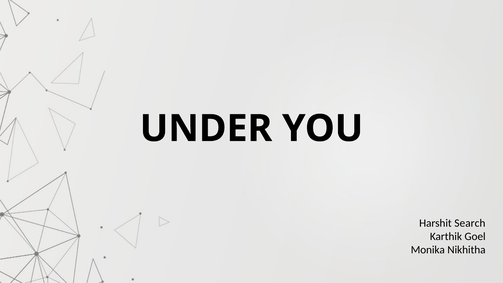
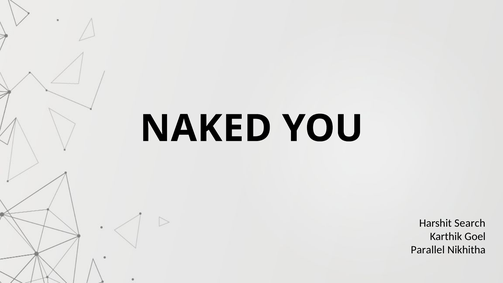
UNDER: UNDER -> NAKED
Monika: Monika -> Parallel
